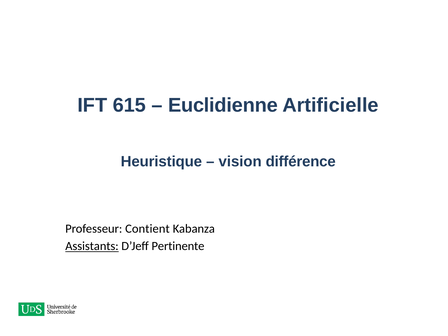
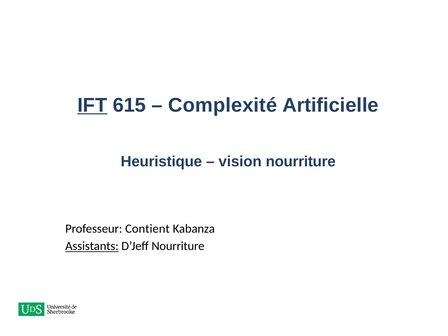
IFT underline: none -> present
Euclidienne: Euclidienne -> Complexité
vision différence: différence -> nourriture
D’Jeff Pertinente: Pertinente -> Nourriture
